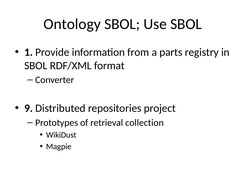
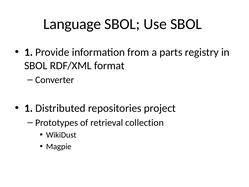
Ontology: Ontology -> Language
9 at (29, 108): 9 -> 1
